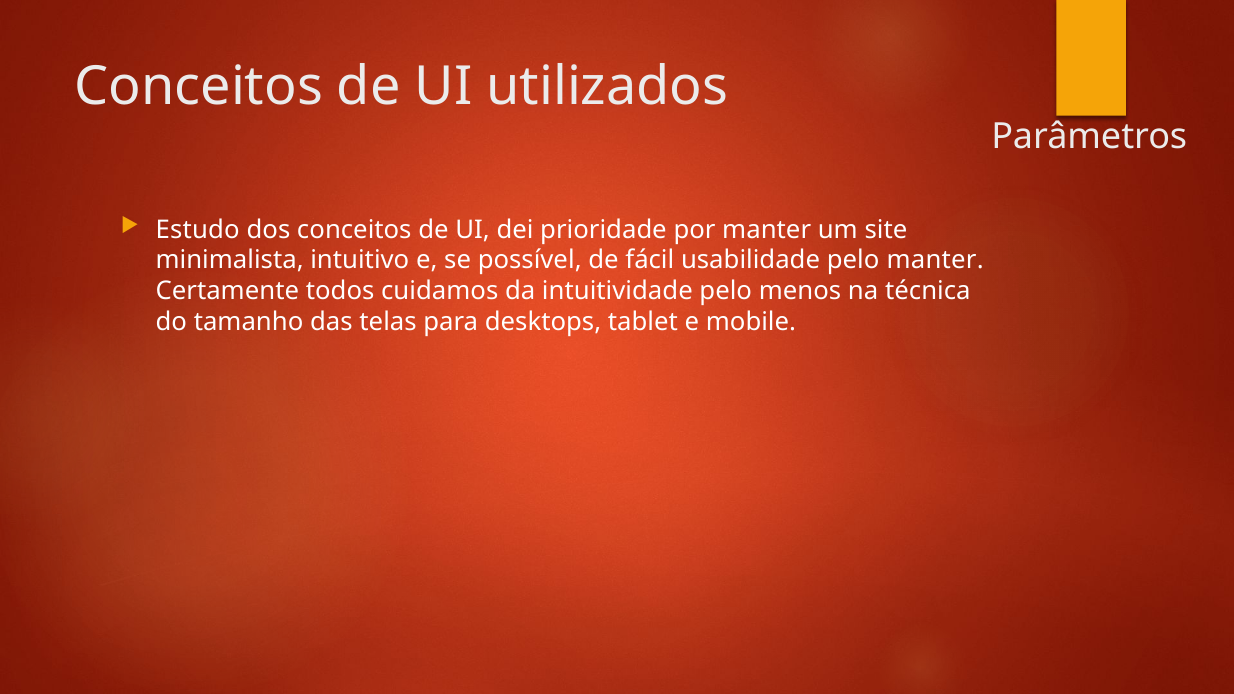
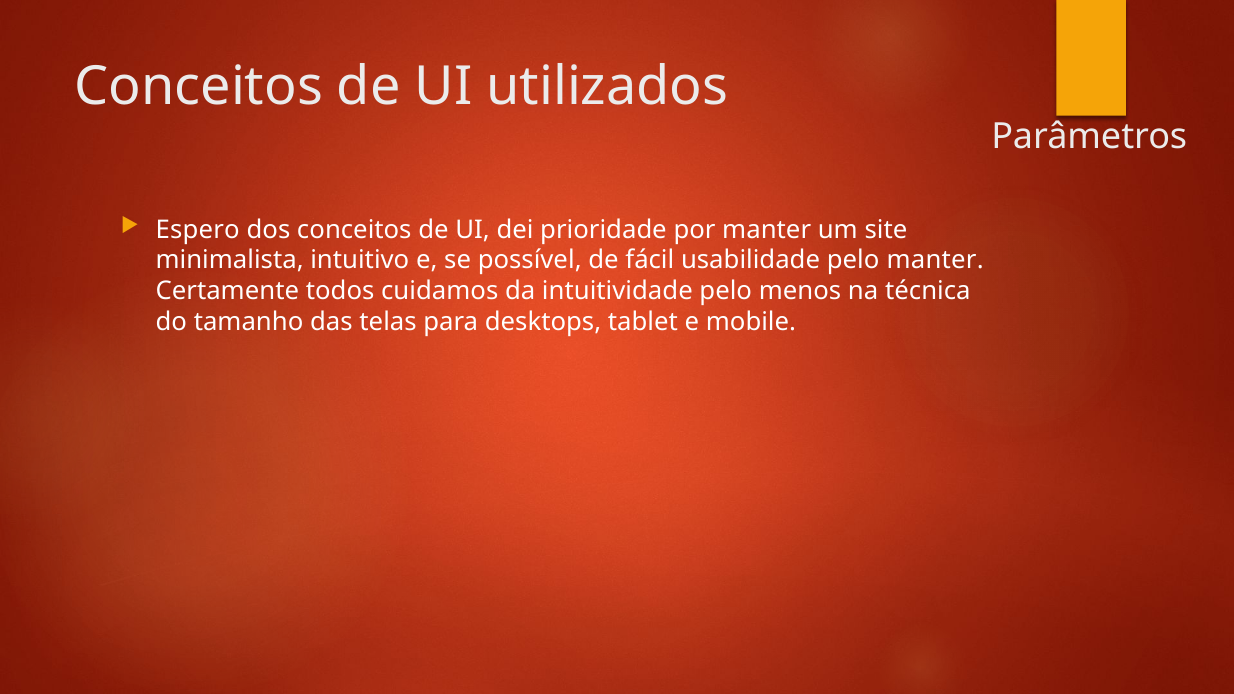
Estudo: Estudo -> Espero
